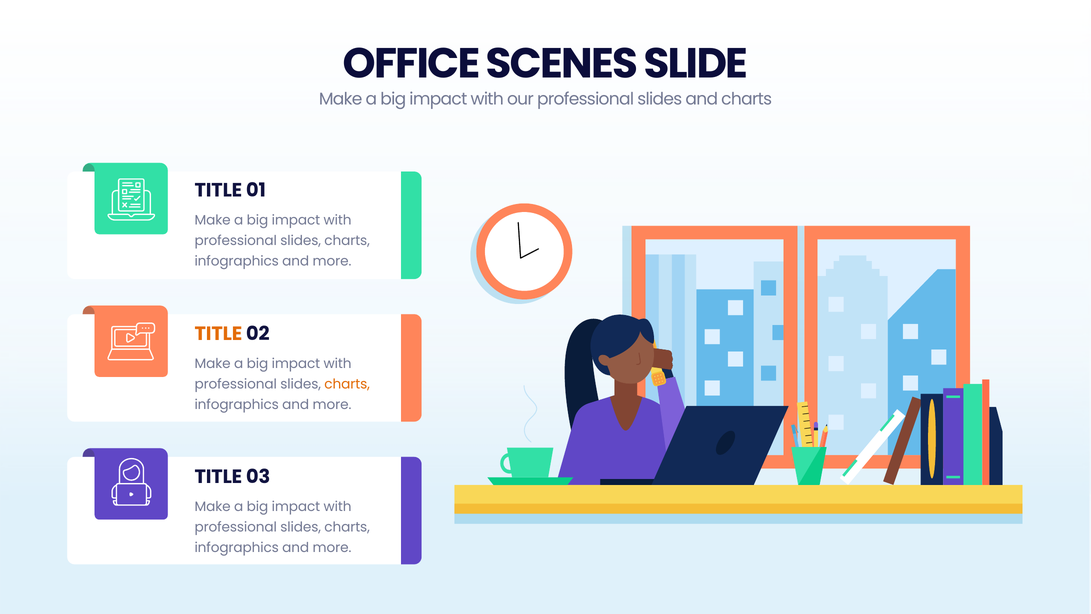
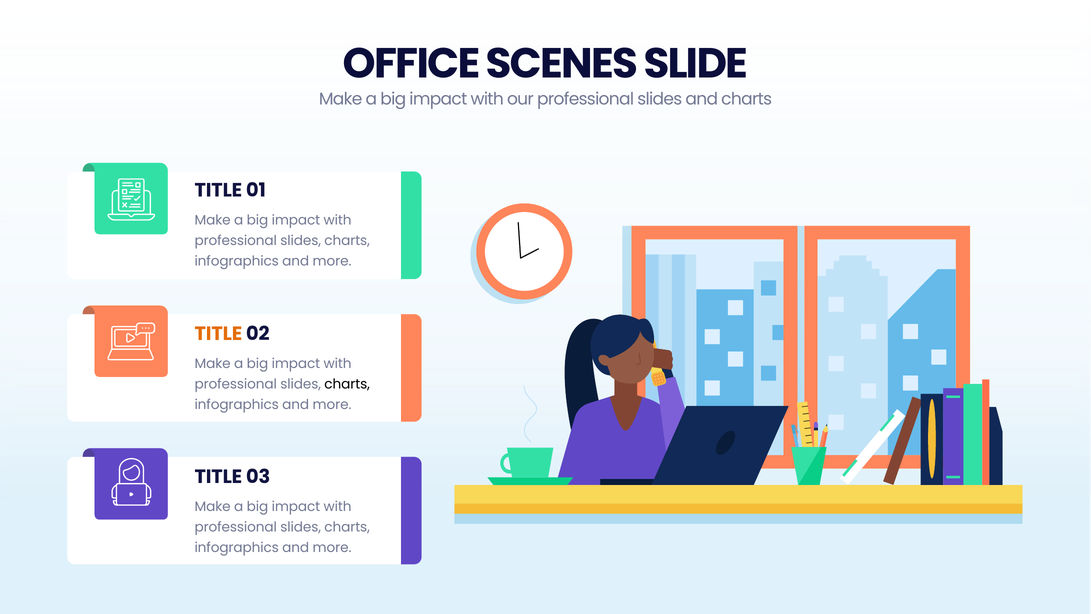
charts at (347, 384) colour: orange -> black
